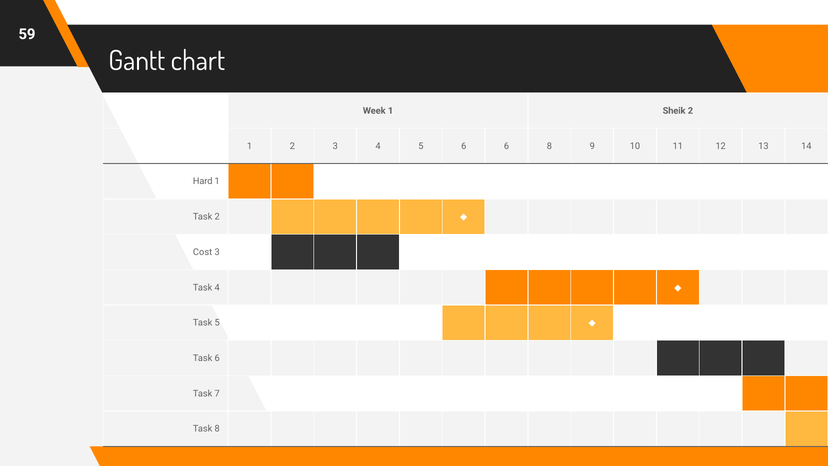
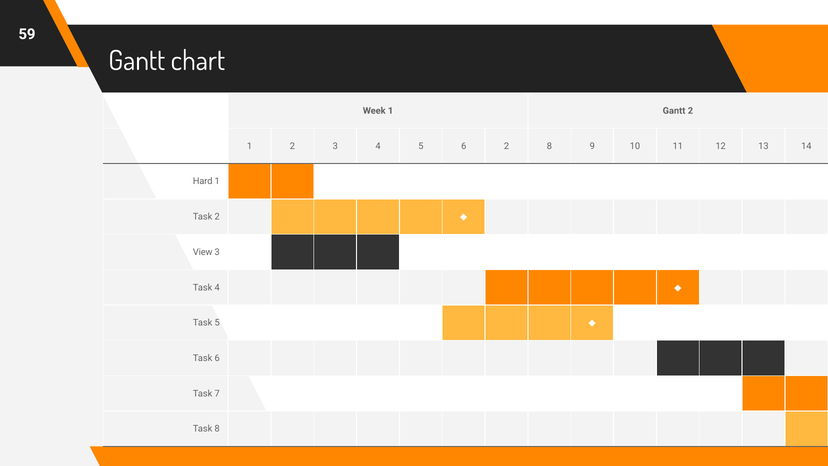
1 Sheik: Sheik -> Gantt
6 6: 6 -> 2
Cost: Cost -> View
